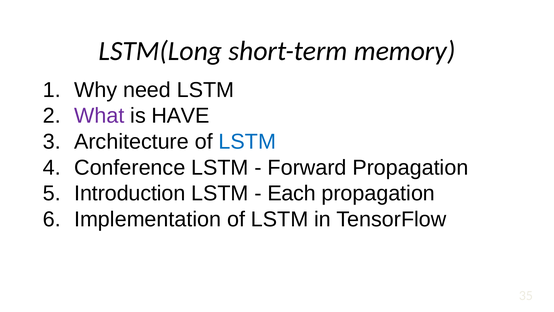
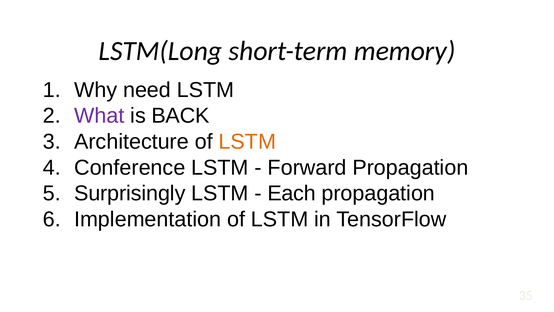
HAVE: HAVE -> BACK
LSTM at (247, 142) colour: blue -> orange
Introduction: Introduction -> Surprisingly
